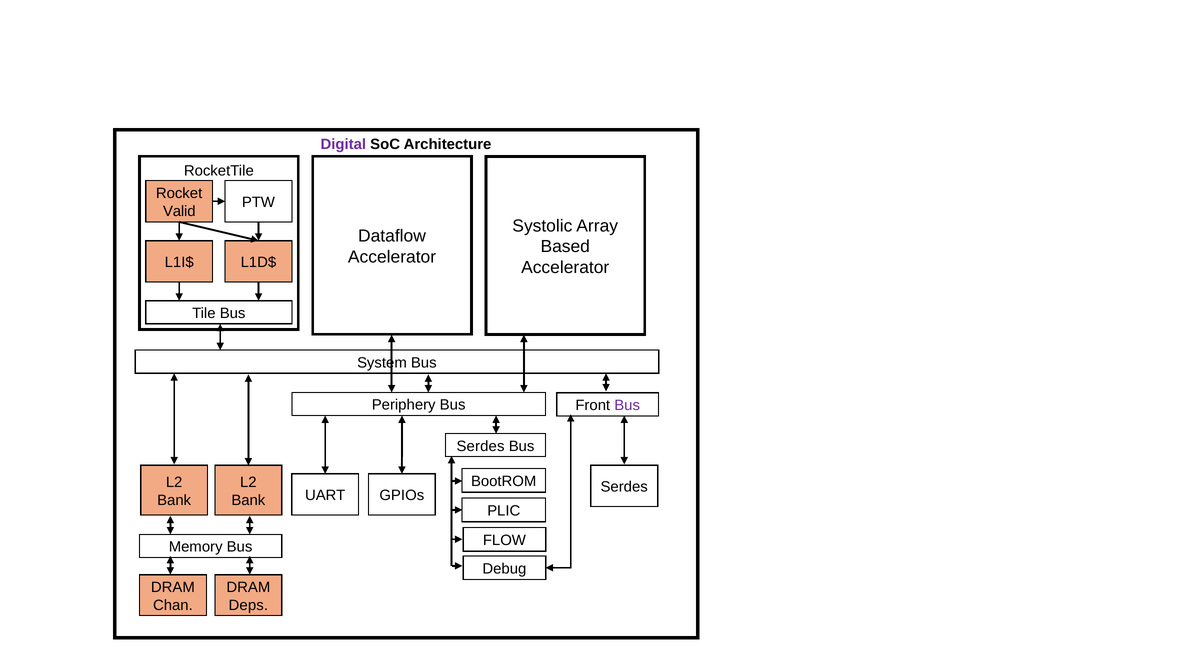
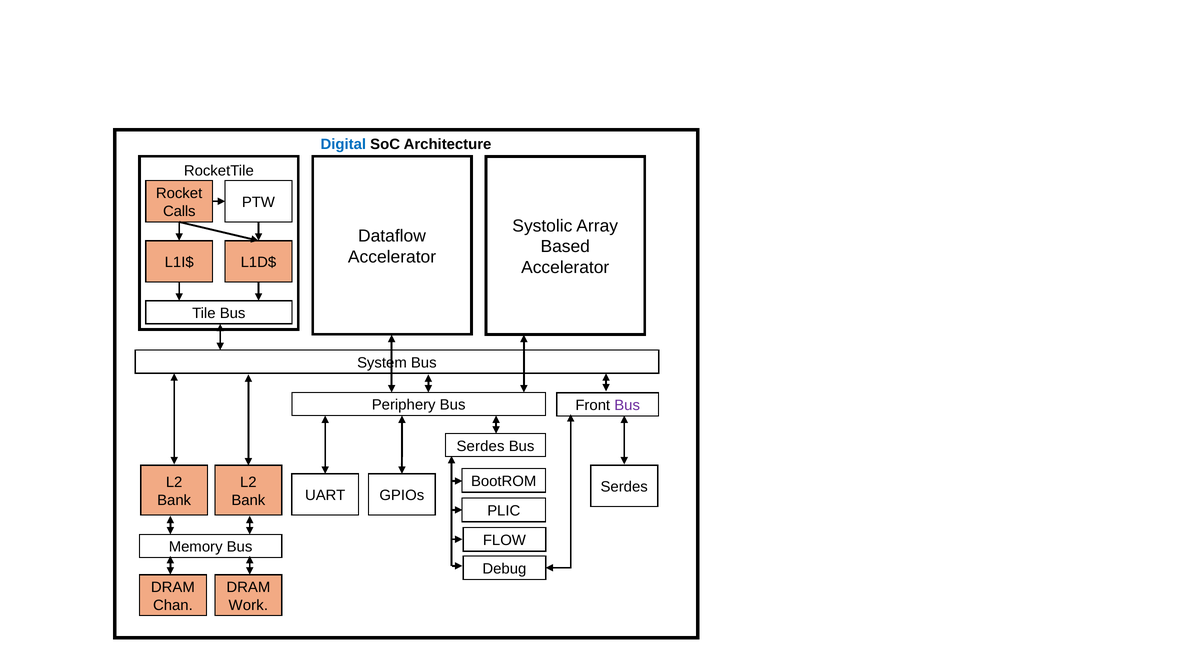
Digital colour: purple -> blue
Valid: Valid -> Calls
Deps: Deps -> Work
